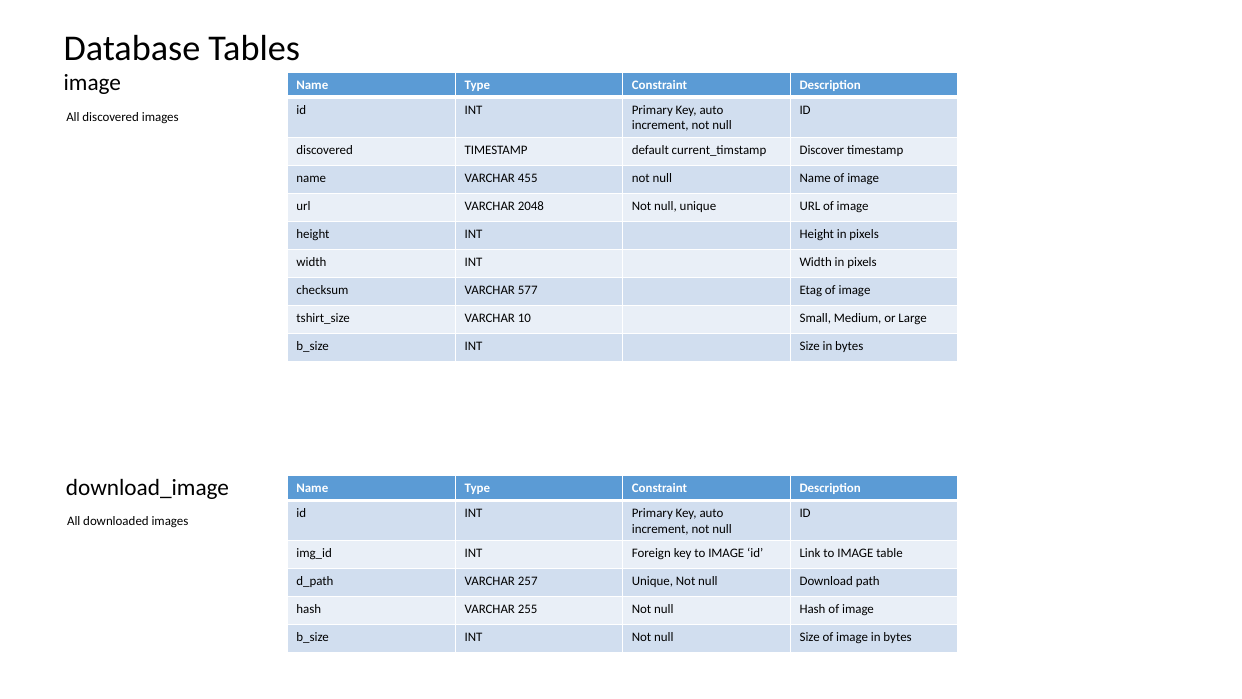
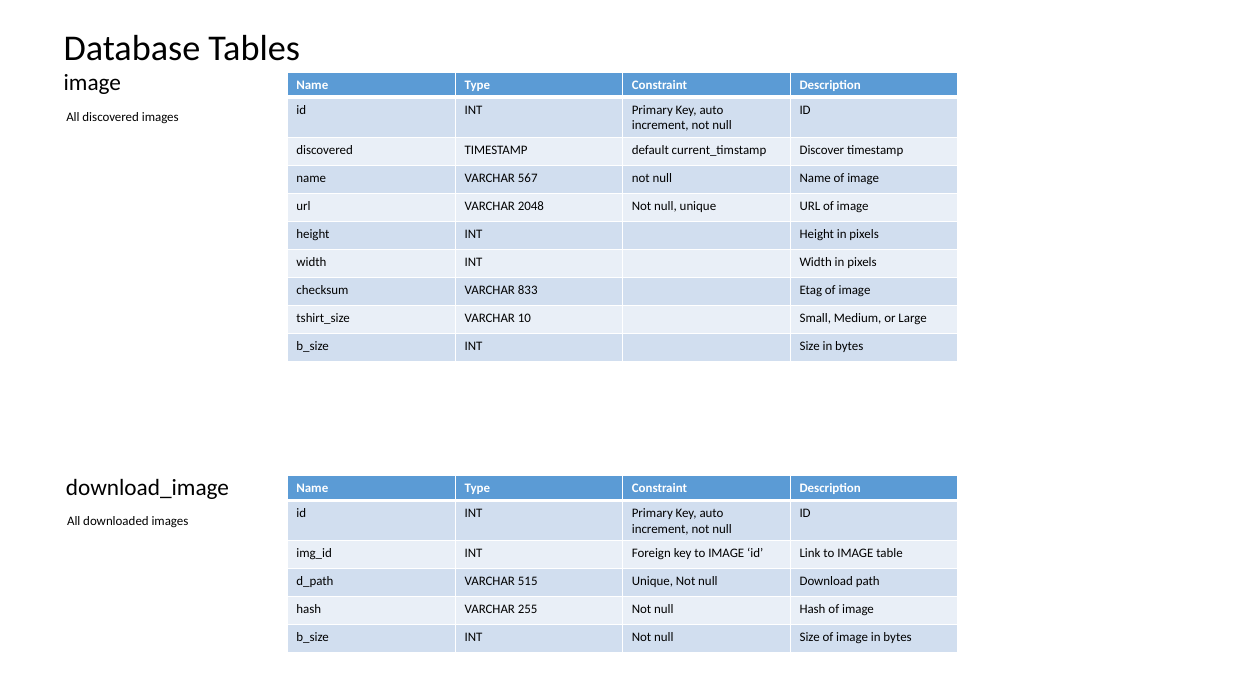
455: 455 -> 567
577: 577 -> 833
257: 257 -> 515
